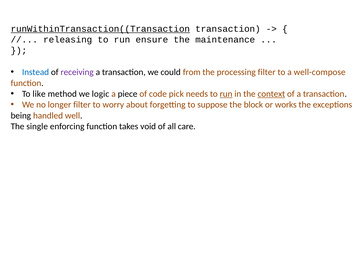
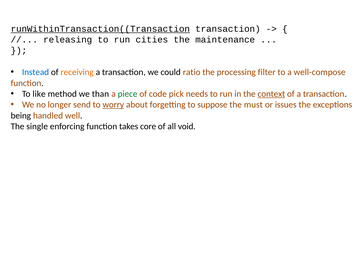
ensure: ensure -> cities
receiving colour: purple -> orange
from: from -> ratio
logic: logic -> than
piece colour: black -> green
run at (226, 94) underline: present -> none
longer filter: filter -> send
worry underline: none -> present
block: block -> must
works: works -> issues
void: void -> core
care: care -> void
